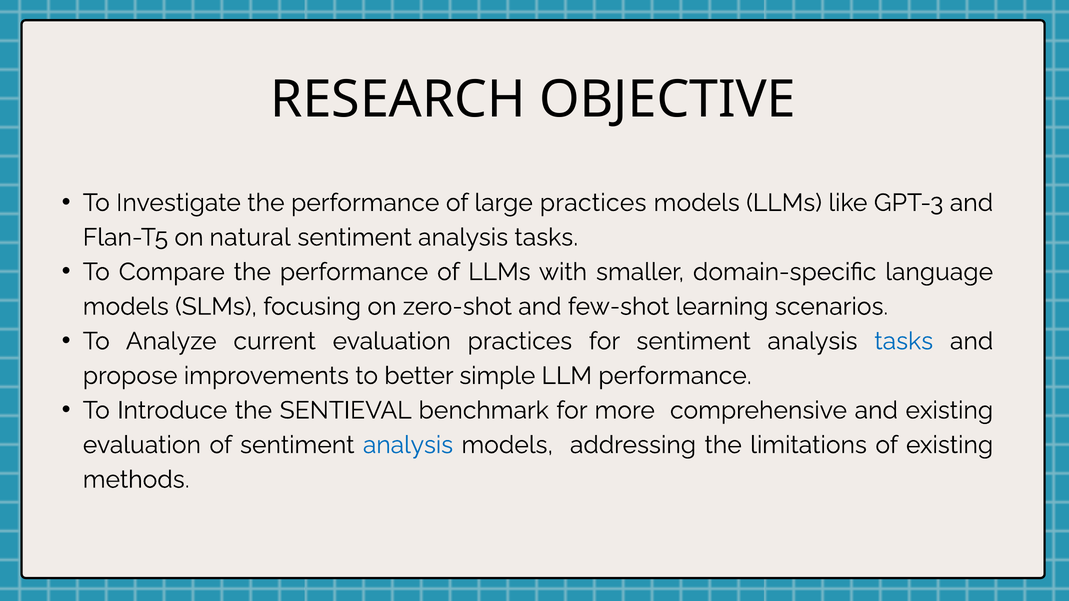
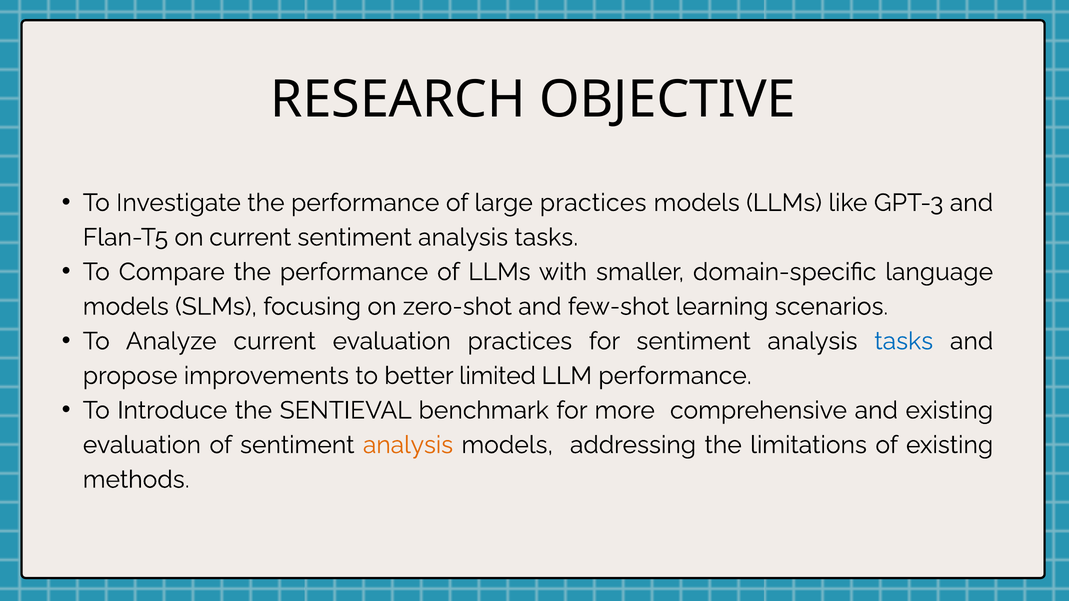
on natural: natural -> current
simple: simple -> limited
analysis at (408, 445) colour: blue -> orange
